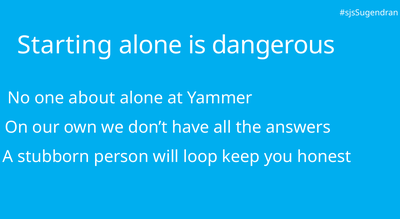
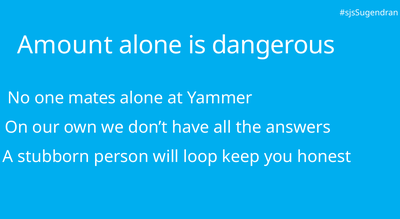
Starting: Starting -> Amount
about: about -> mates
